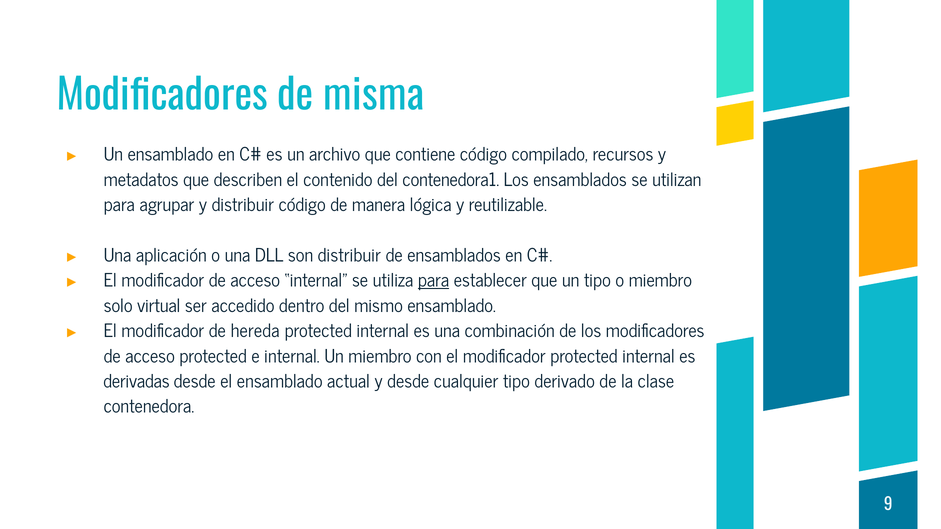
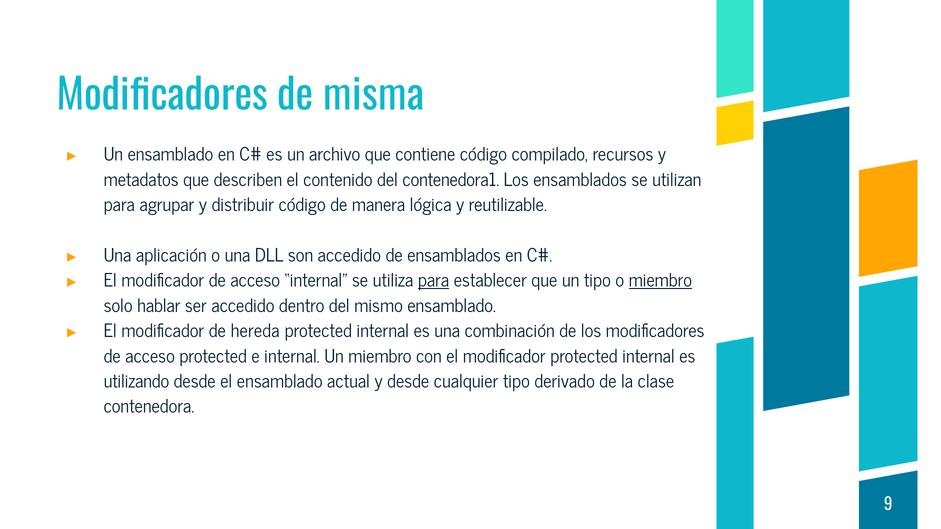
son distribuir: distribuir -> accedido
miembro at (660, 281) underline: none -> present
virtual: virtual -> hablar
derivadas: derivadas -> utilizando
